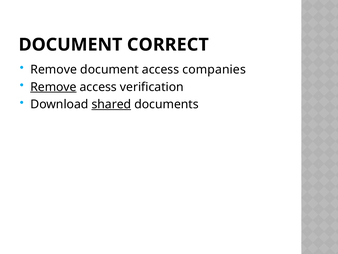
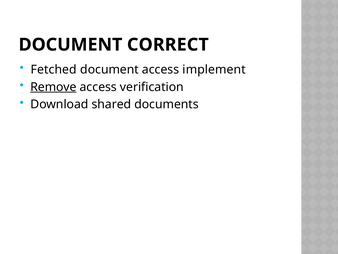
Remove at (54, 69): Remove -> Fetched
companies: companies -> implement
shared underline: present -> none
